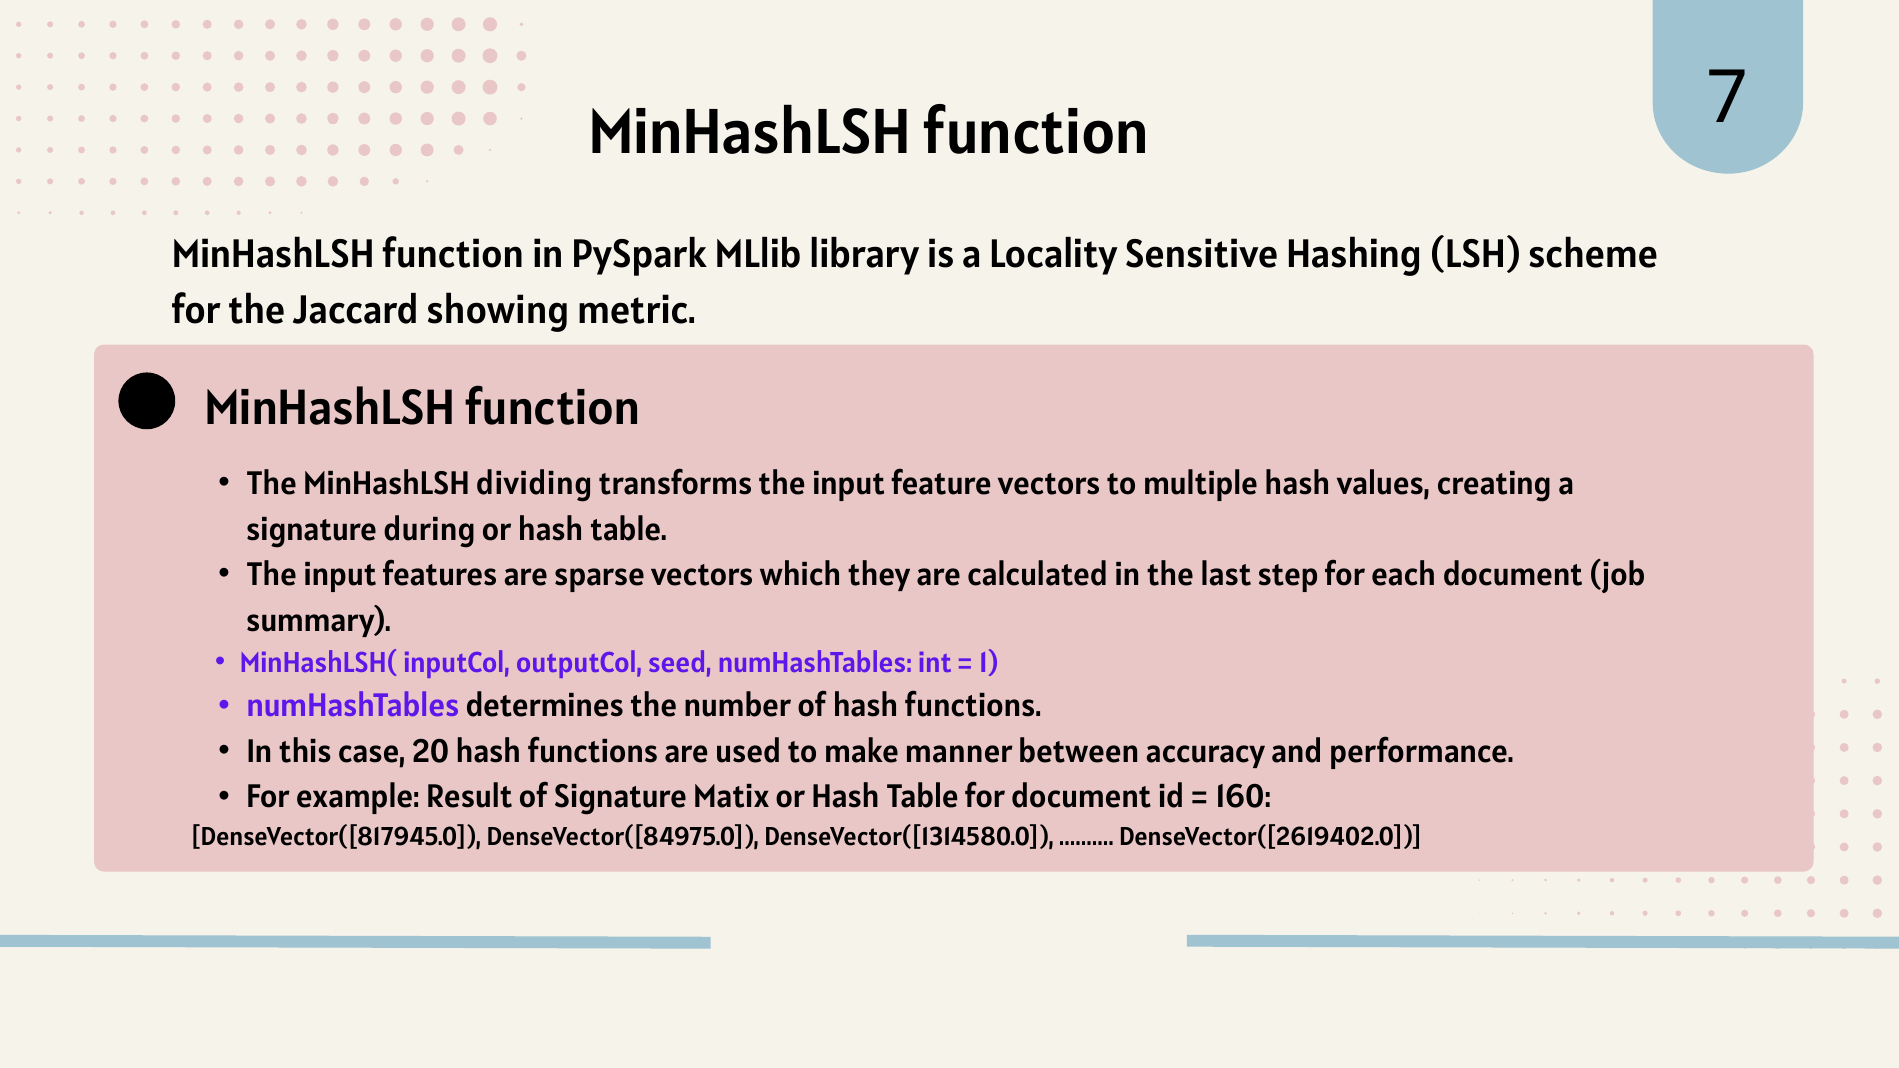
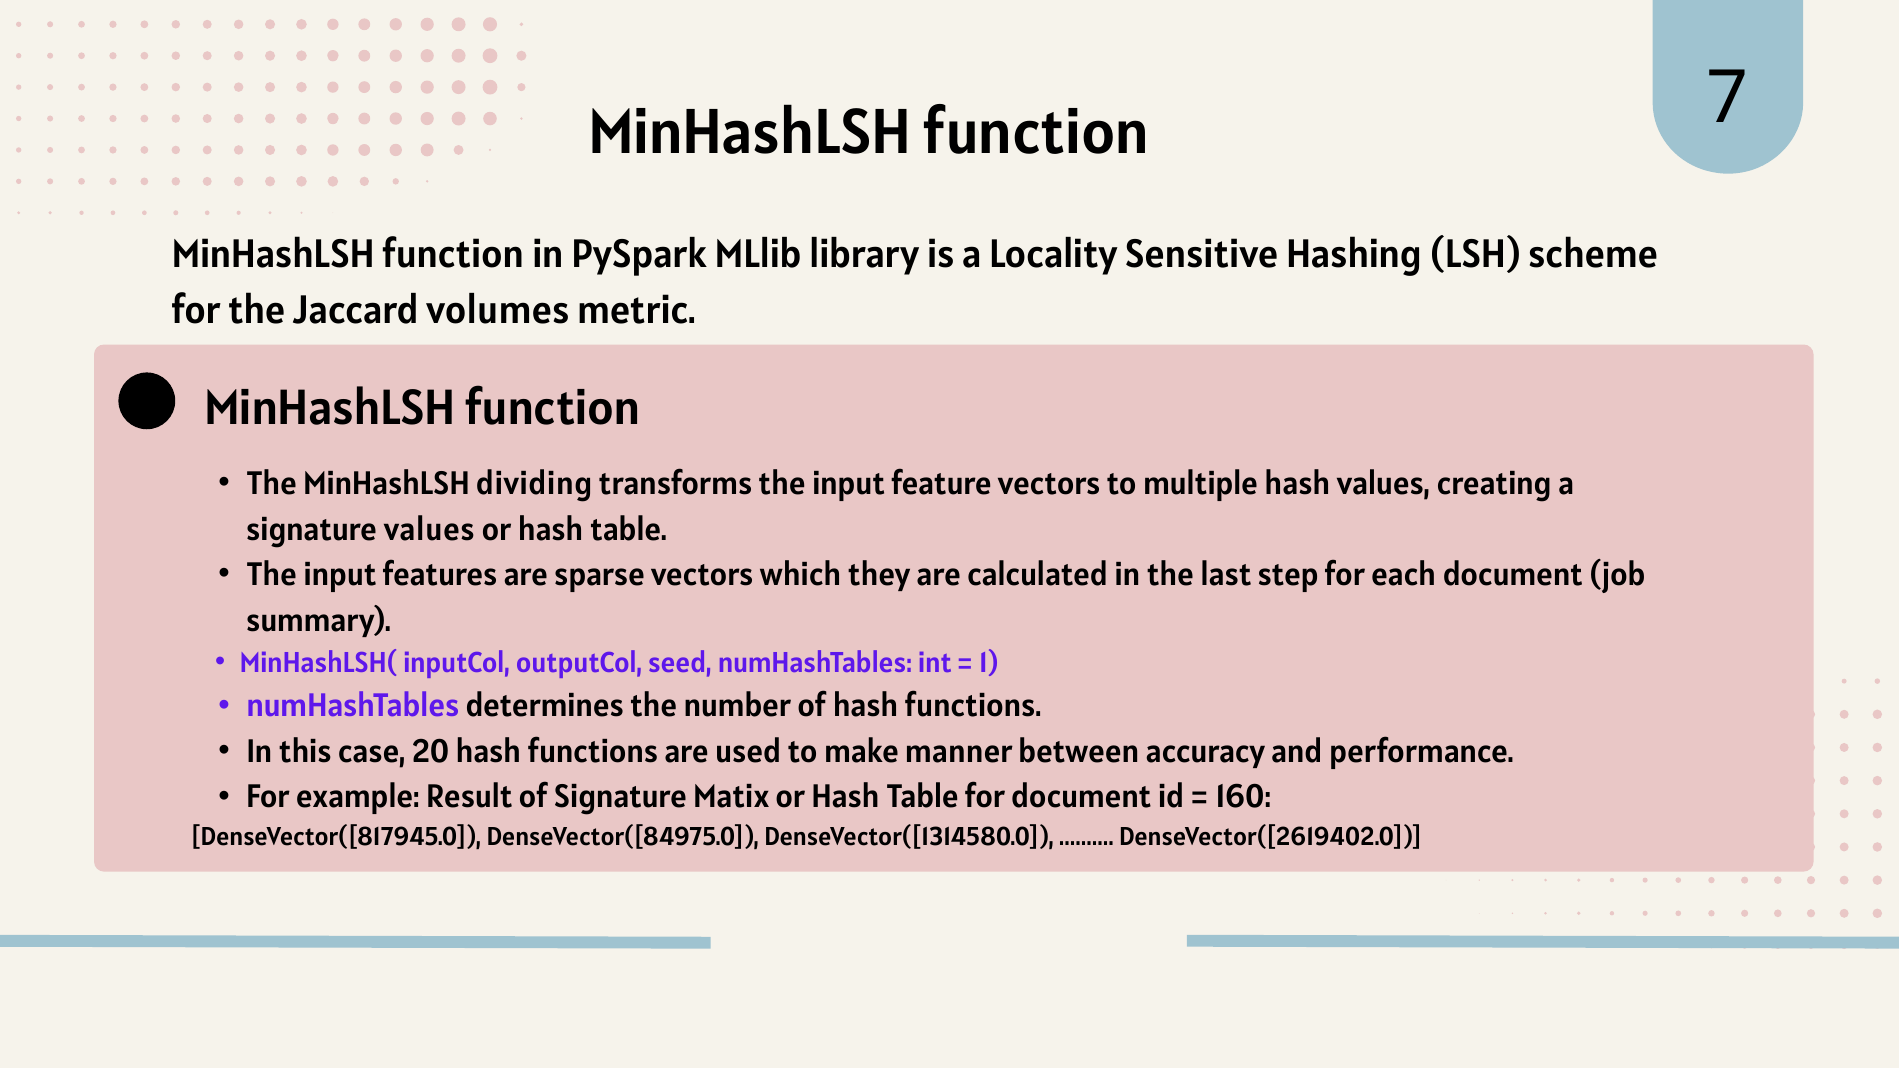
showing: showing -> volumes
signature during: during -> values
